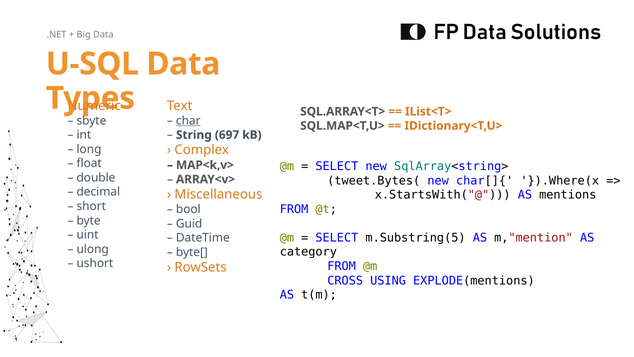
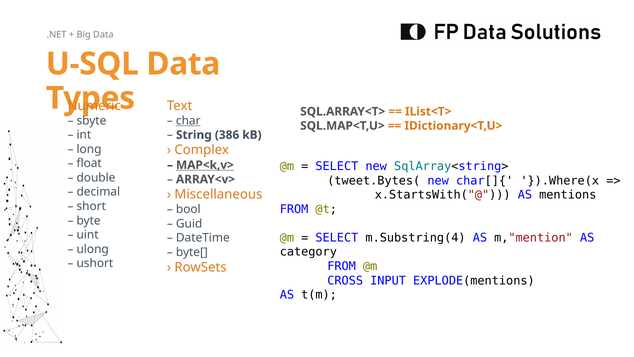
697: 697 -> 386
MAP<k,v> underline: none -> present
m.Substring(5: m.Substring(5 -> m.Substring(4
USING: USING -> INPUT
